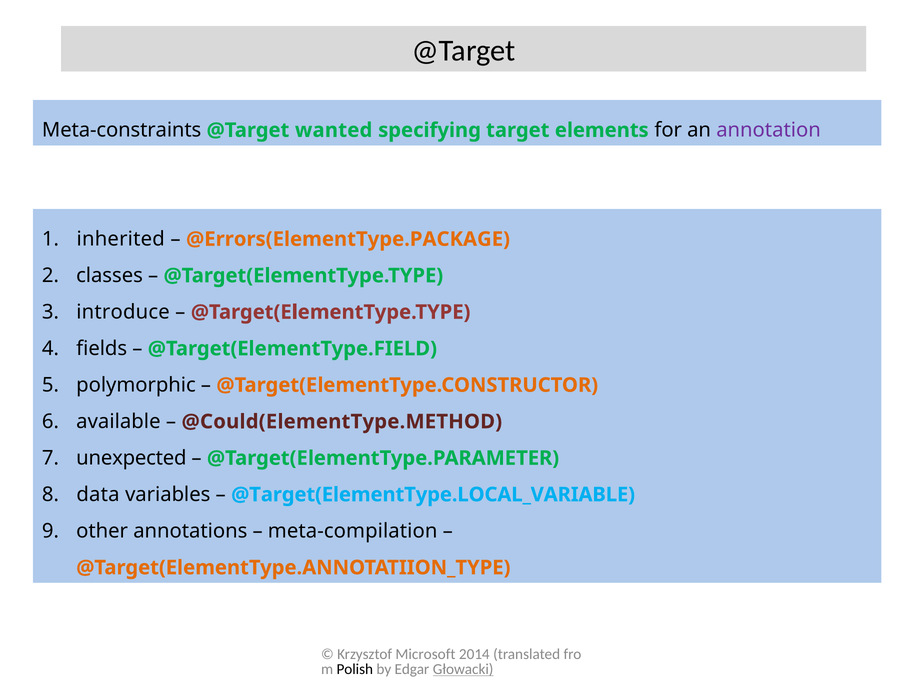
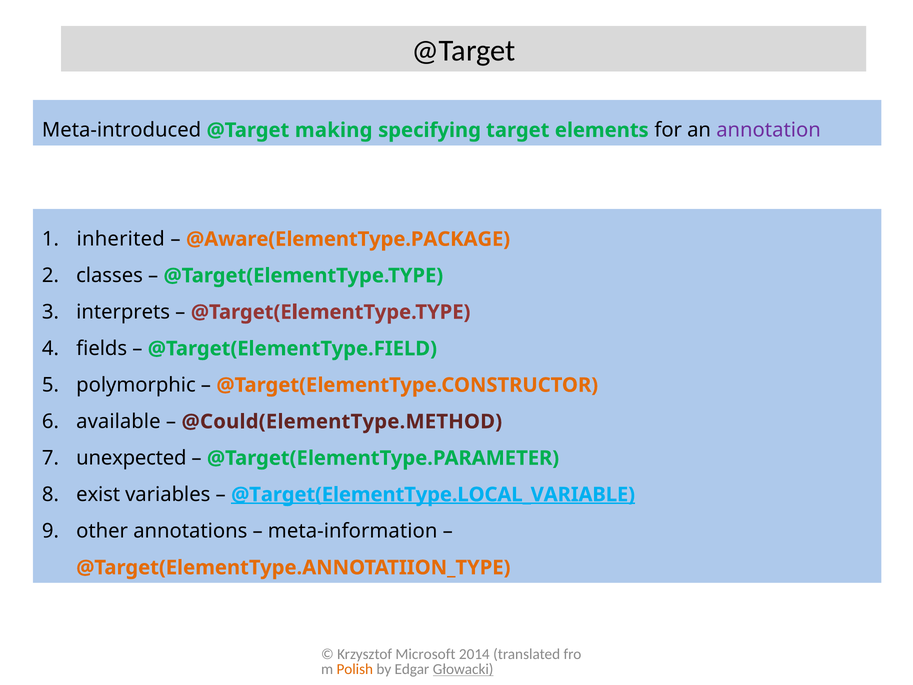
Meta-constraints: Meta-constraints -> Meta-introduced
wanted: wanted -> making
@Errors(ElementType.PACKAGE: @Errors(ElementType.PACKAGE -> @Aware(ElementType.PACKAGE
introduce: introduce -> interprets
data: data -> exist
@Target(ElementType.LOCAL_VARIABLE underline: none -> present
meta-compilation: meta-compilation -> meta-information
Polish colour: black -> orange
